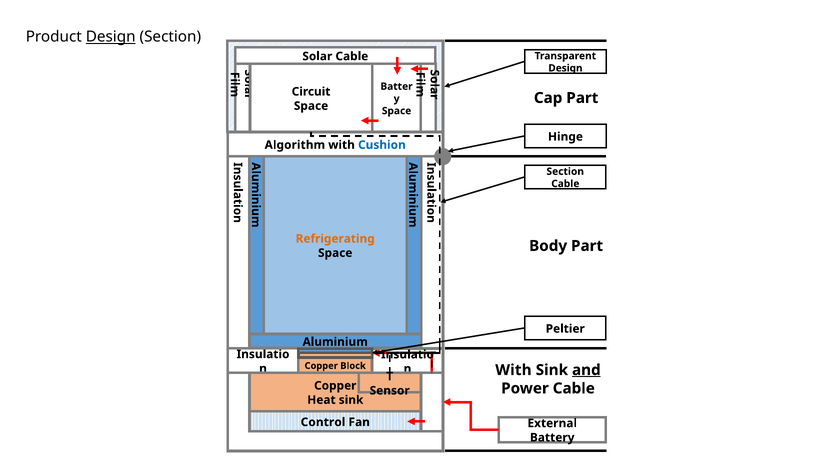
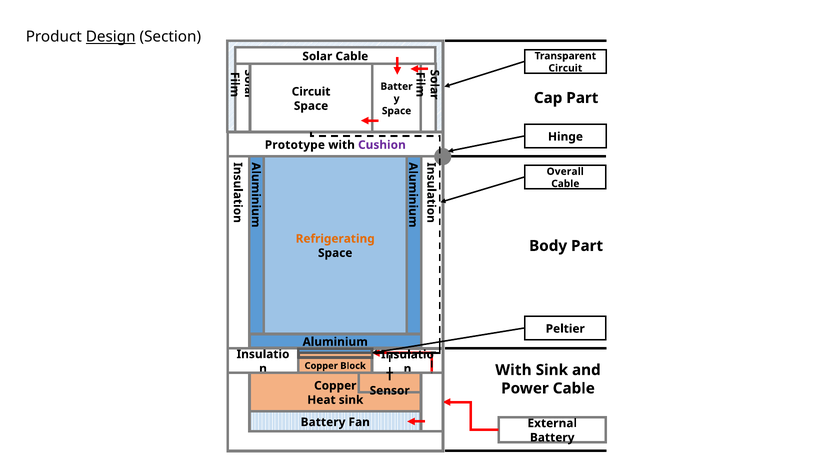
Design at (565, 68): Design -> Circuit
Algorithm: Algorithm -> Prototype
Cushion colour: blue -> purple
Section at (565, 171): Section -> Overall
and underline: present -> none
Control at (323, 422): Control -> Battery
